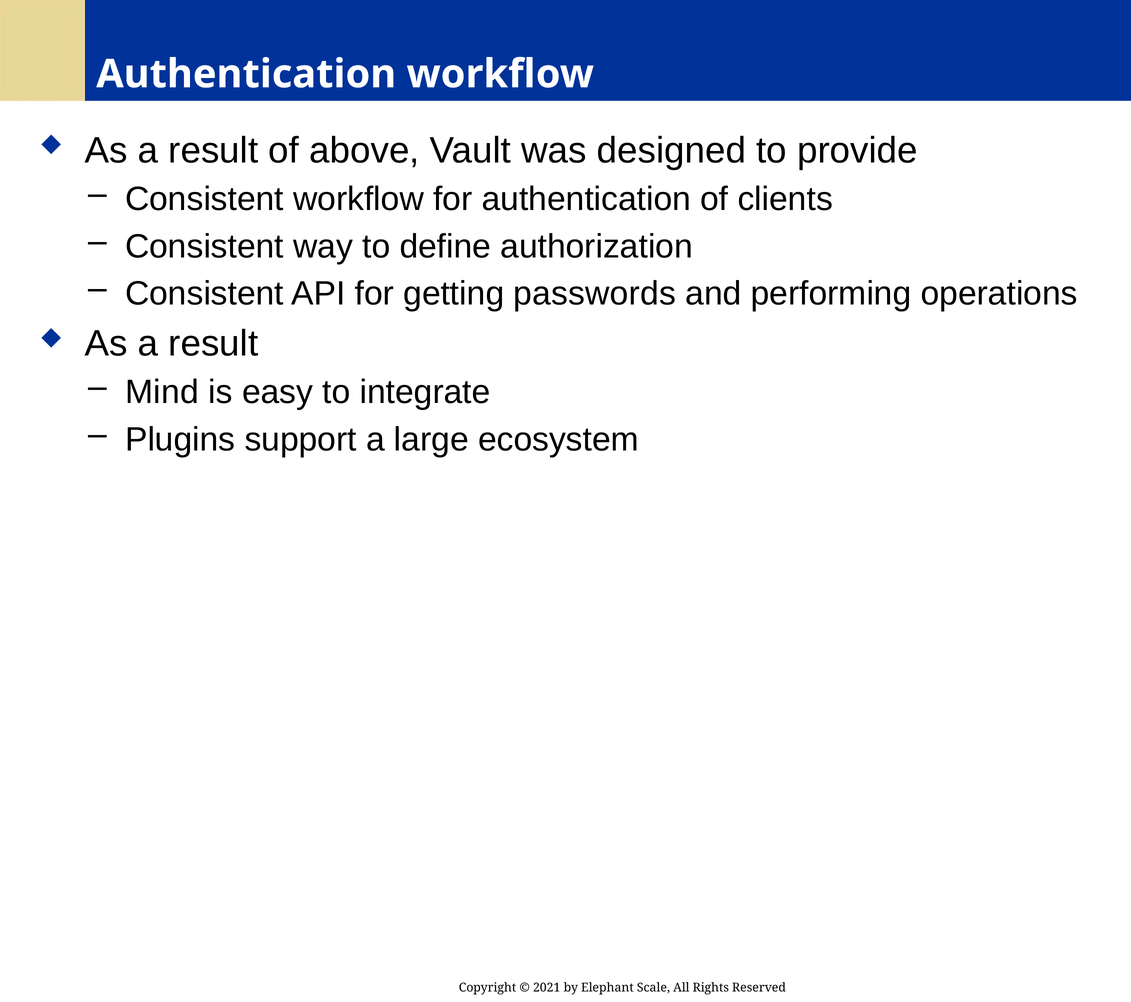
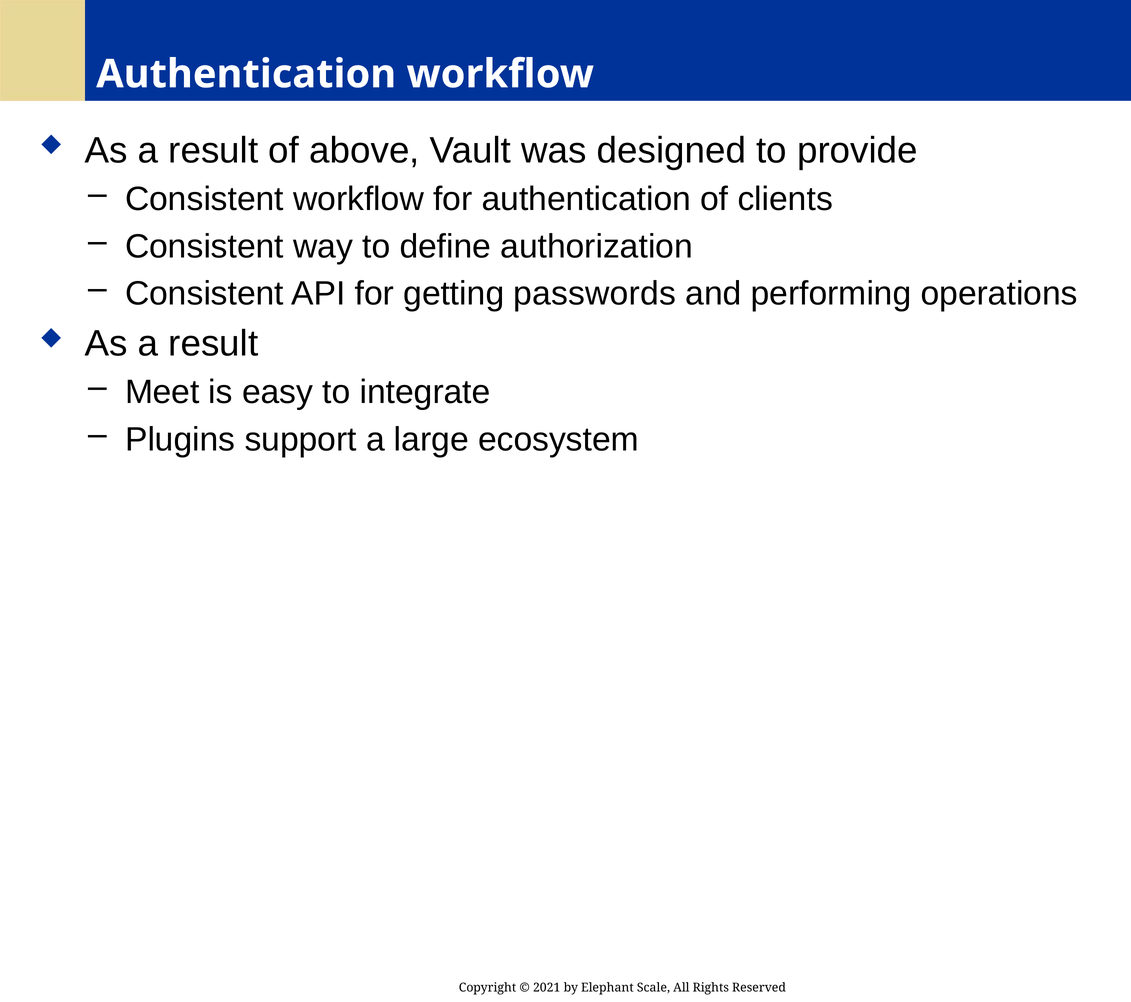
Mind: Mind -> Meet
